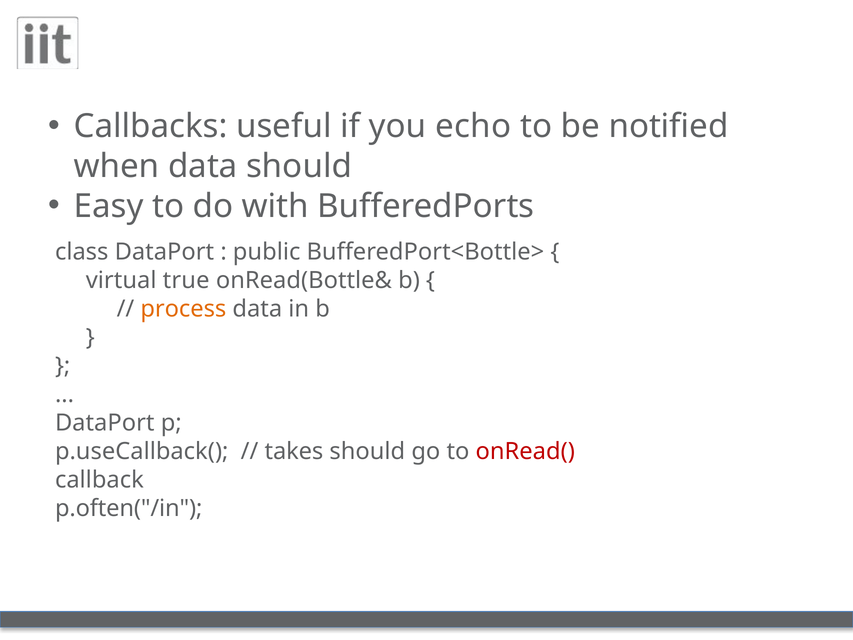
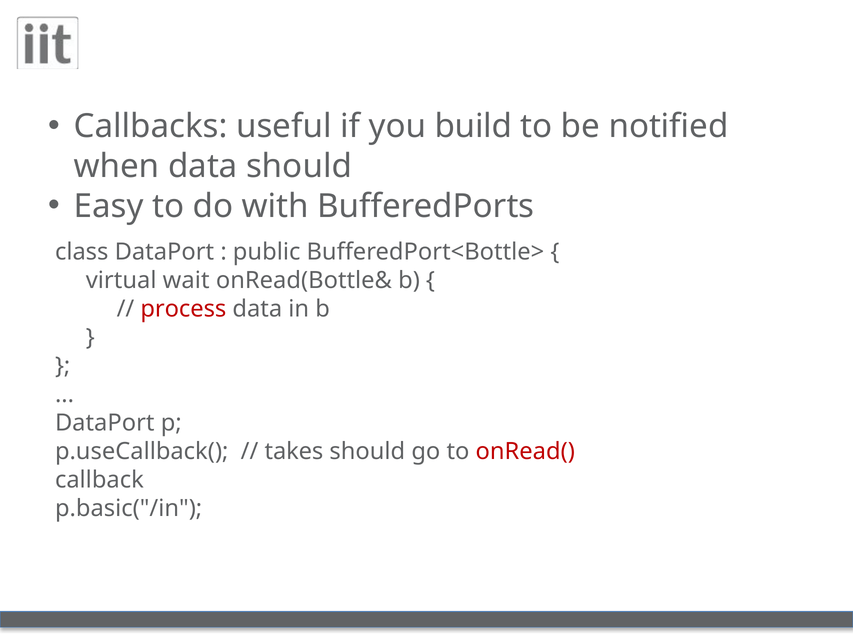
echo: echo -> build
true: true -> wait
process colour: orange -> red
p.often("/in: p.often("/in -> p.basic("/in
